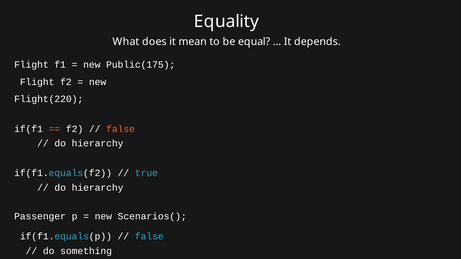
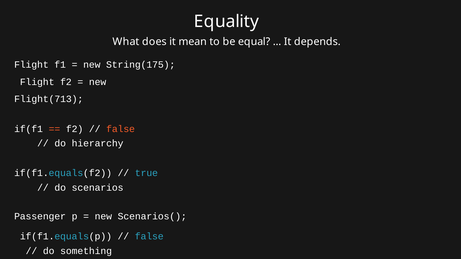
Public(175: Public(175 -> String(175
Flight(220: Flight(220 -> Flight(713
hierarchy at (98, 188): hierarchy -> scenarios
